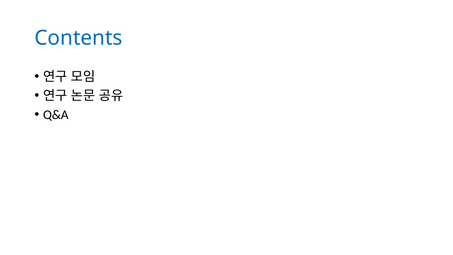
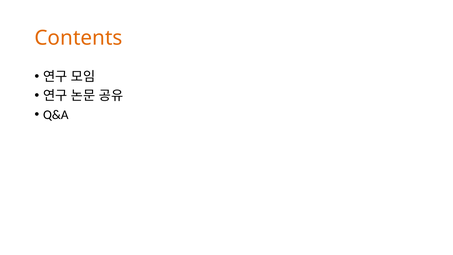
Contents colour: blue -> orange
